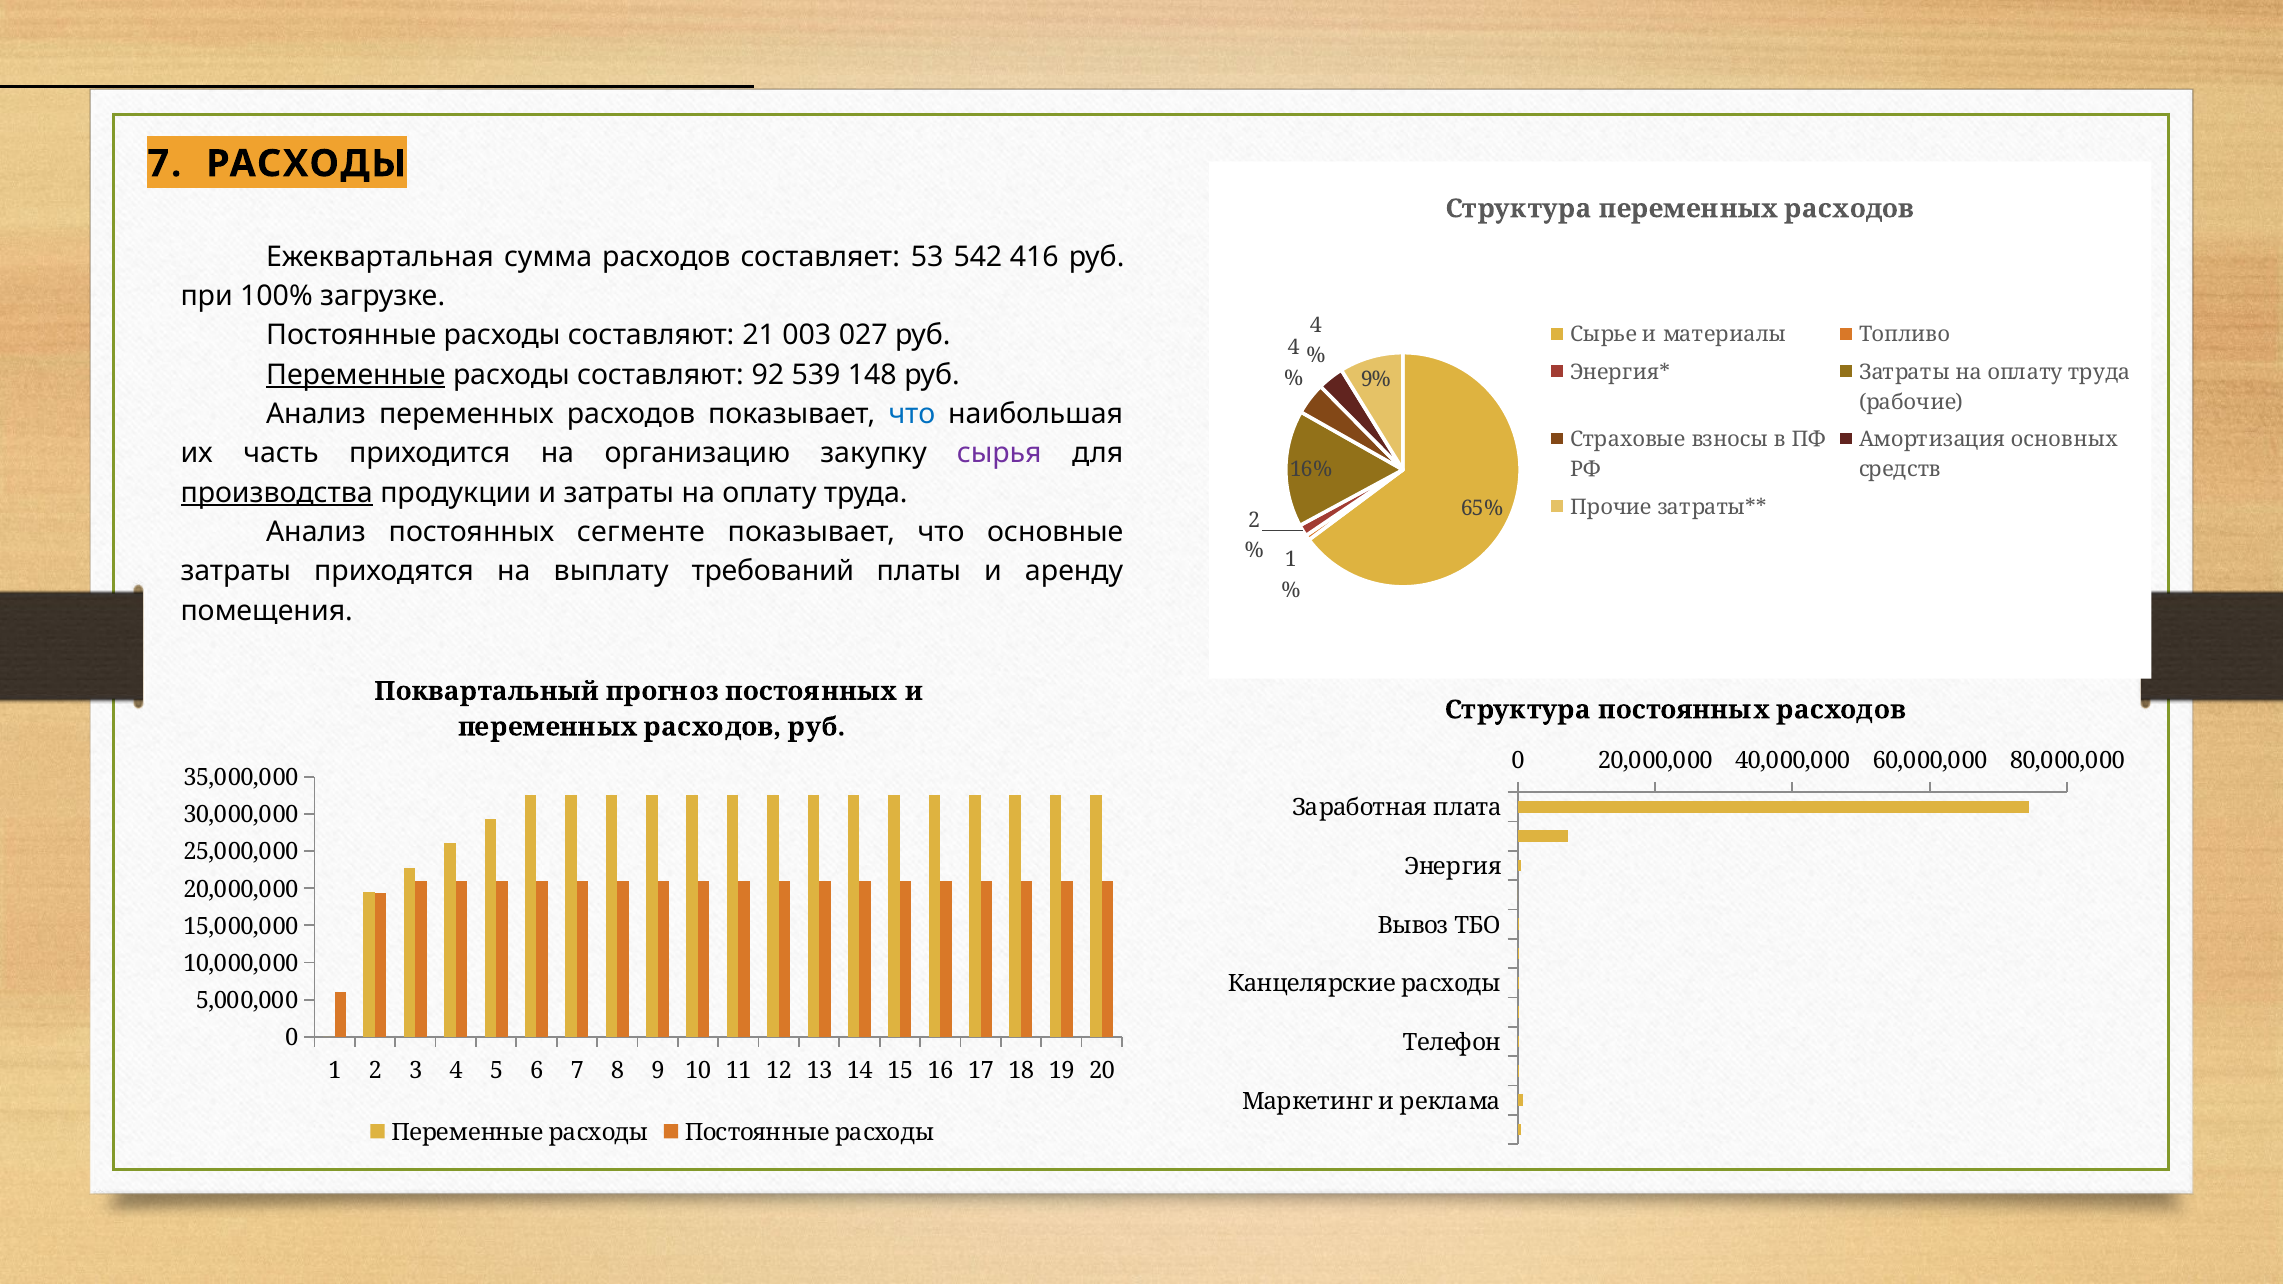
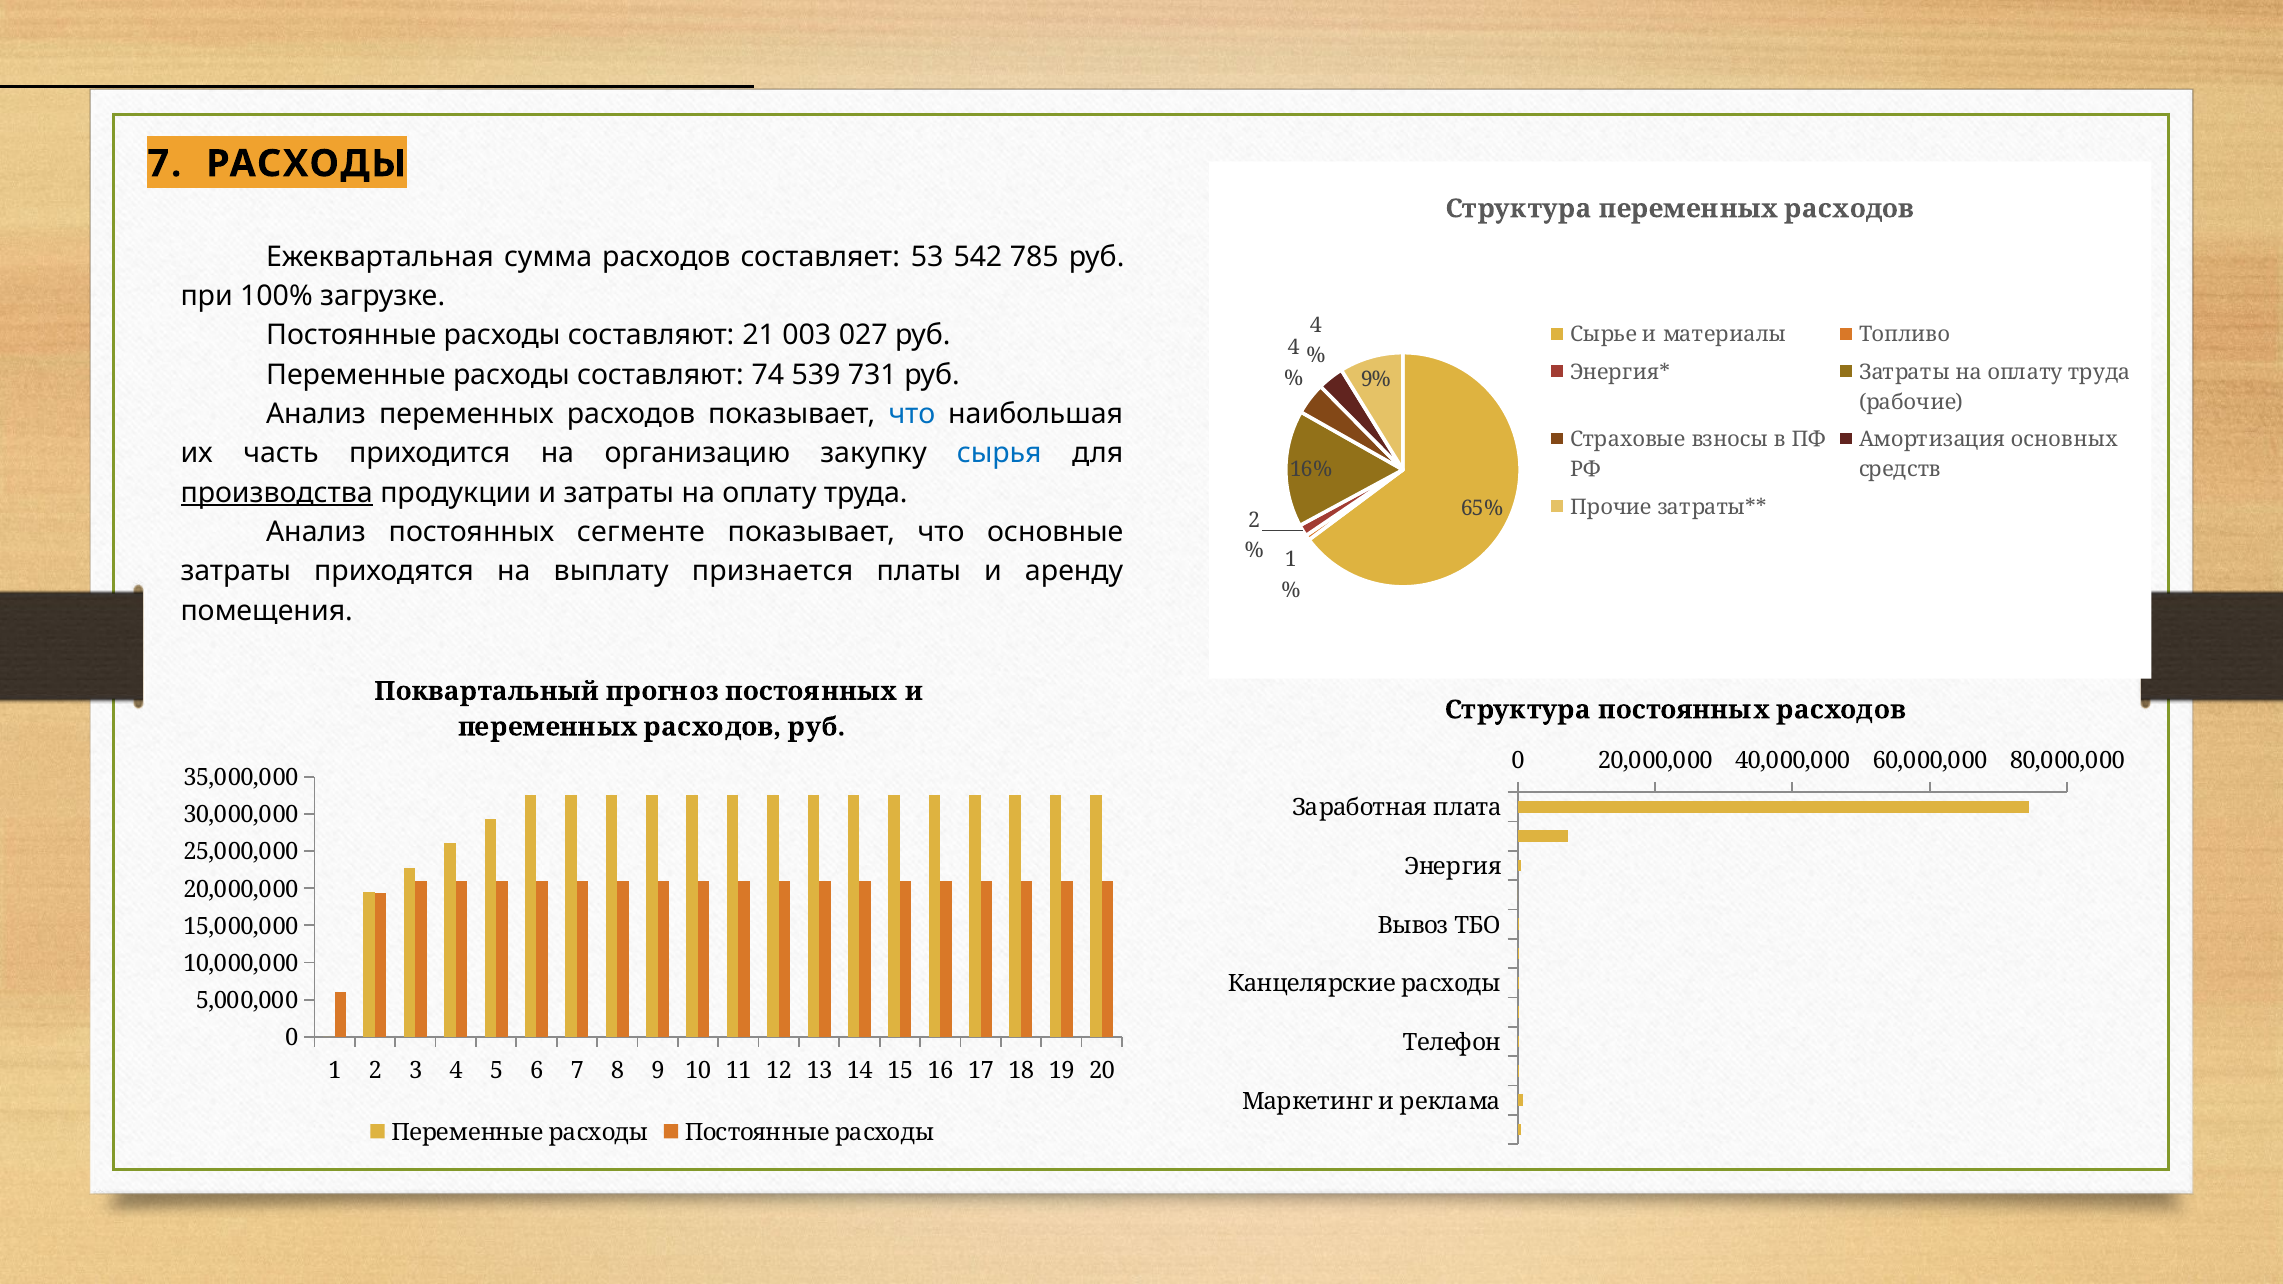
416: 416 -> 785
Переменные at (356, 375) underline: present -> none
92: 92 -> 74
148: 148 -> 731
сырья colour: purple -> blue
требований: требований -> признается
